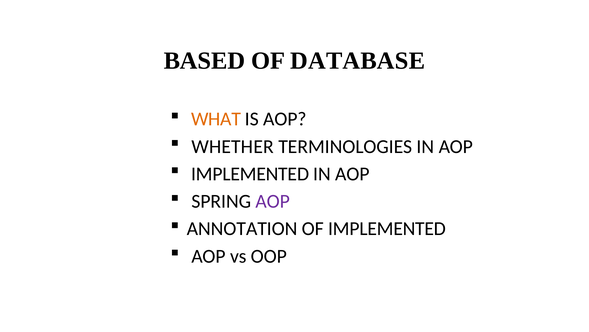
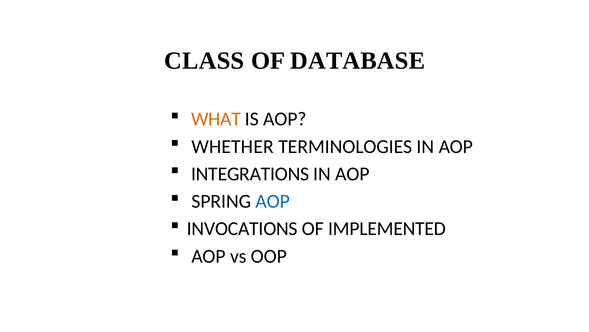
BASED: BASED -> CLASS
IMPLEMENTED at (250, 174): IMPLEMENTED -> INTEGRATIONS
AOP at (273, 201) colour: purple -> blue
ANNOTATION: ANNOTATION -> INVOCATIONS
